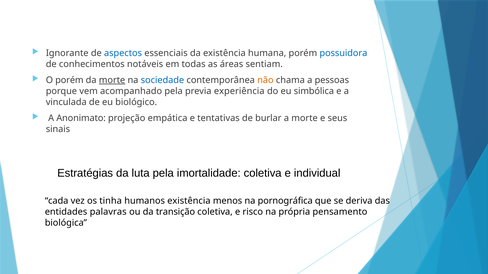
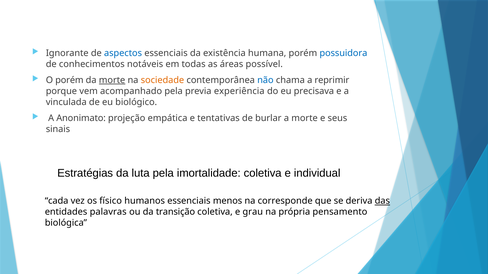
sentiam: sentiam -> possível
sociedade colour: blue -> orange
não colour: orange -> blue
pessoas: pessoas -> reprimir
simbólica: simbólica -> precisava
tinha: tinha -> físico
humanos existência: existência -> essenciais
pornográfica: pornográfica -> corresponde
das underline: none -> present
risco: risco -> grau
